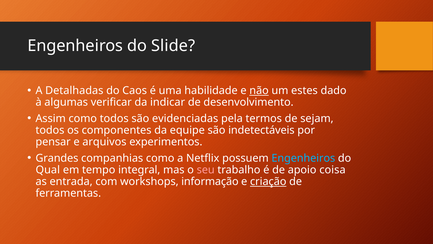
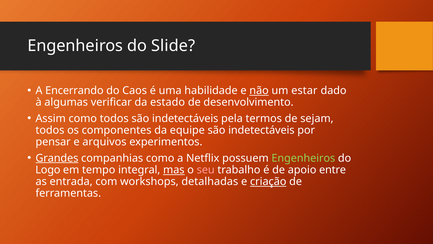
Detalhadas: Detalhadas -> Encerrando
estes: estes -> estar
indicar: indicar -> estado
todos são evidenciadas: evidenciadas -> indetectáveis
Grandes underline: none -> present
Engenheiros at (303, 158) colour: light blue -> light green
Qual: Qual -> Logo
mas underline: none -> present
coisa: coisa -> entre
informação: informação -> detalhadas
